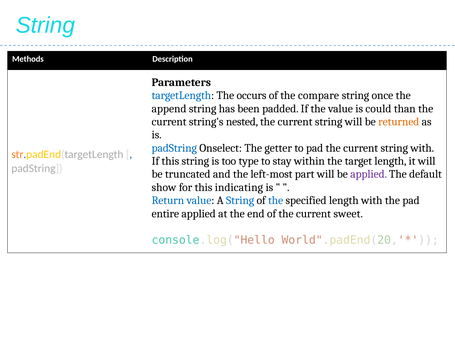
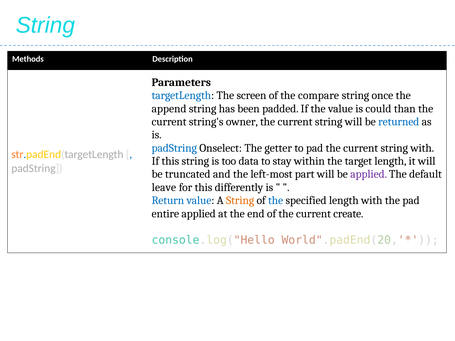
occurs: occurs -> screen
nested: nested -> owner
returned colour: orange -> blue
type: type -> data
show: show -> leave
indicating: indicating -> differently
String at (240, 201) colour: blue -> orange
sweet: sweet -> create
